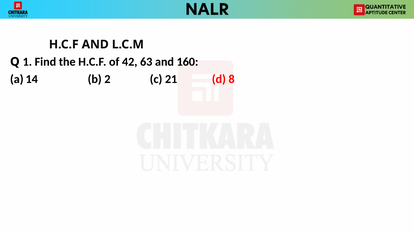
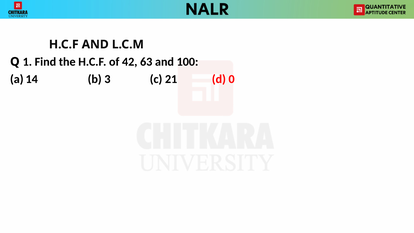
160: 160 -> 100
2: 2 -> 3
8: 8 -> 0
